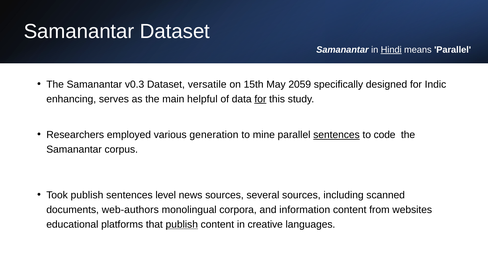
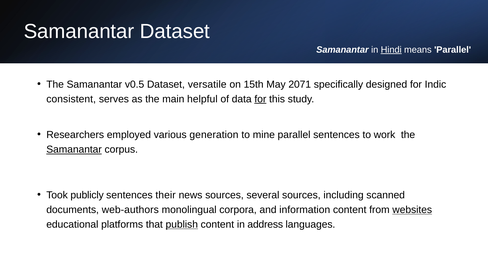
v0.3: v0.3 -> v0.5
2059: 2059 -> 2071
enhancing: enhancing -> consistent
sentences at (336, 135) underline: present -> none
code: code -> work
Samanantar at (74, 149) underline: none -> present
Took publish: publish -> publicly
level: level -> their
websites underline: none -> present
creative: creative -> address
